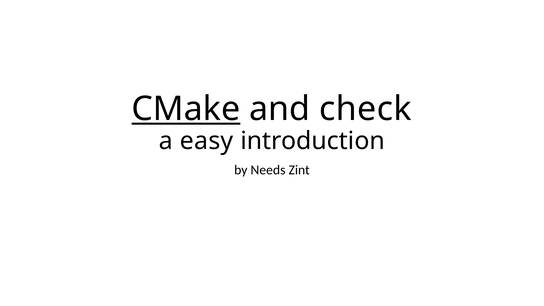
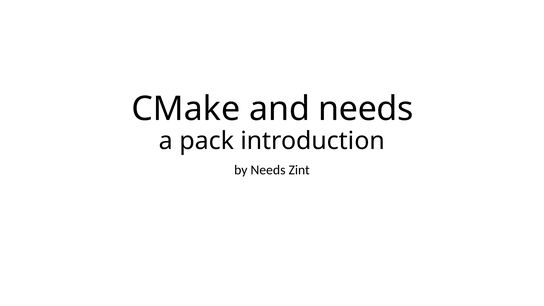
CMake underline: present -> none
and check: check -> needs
easy: easy -> pack
